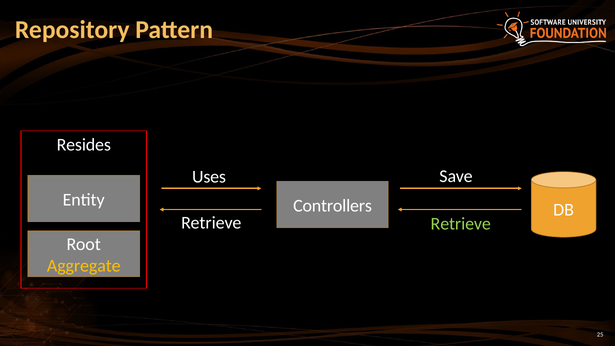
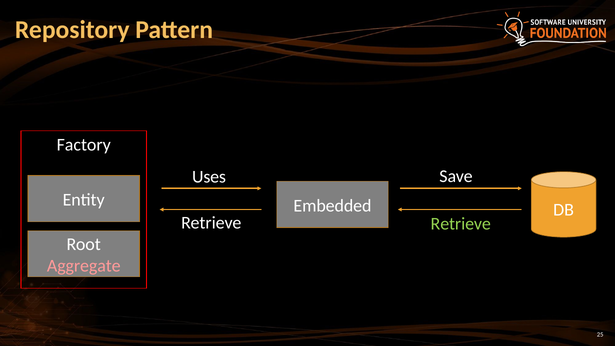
Resides: Resides -> Factory
Controllers: Controllers -> Embedded
Aggregate colour: yellow -> pink
